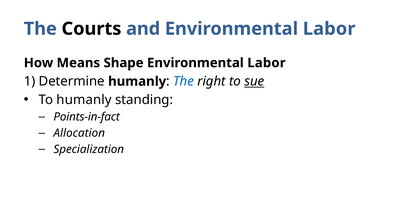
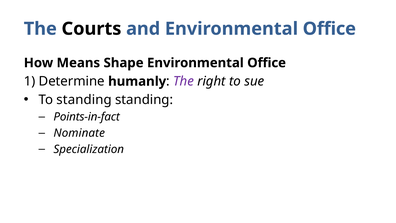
and Environmental Labor: Labor -> Office
Shape Environmental Labor: Labor -> Office
The at (183, 81) colour: blue -> purple
sue underline: present -> none
To humanly: humanly -> standing
Allocation: Allocation -> Nominate
